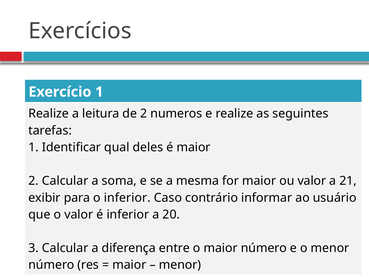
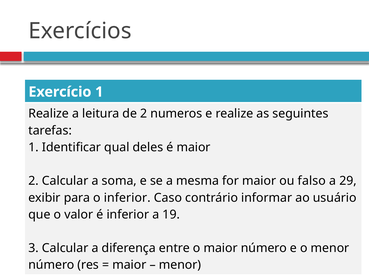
ou valor: valor -> falso
21: 21 -> 29
20: 20 -> 19
